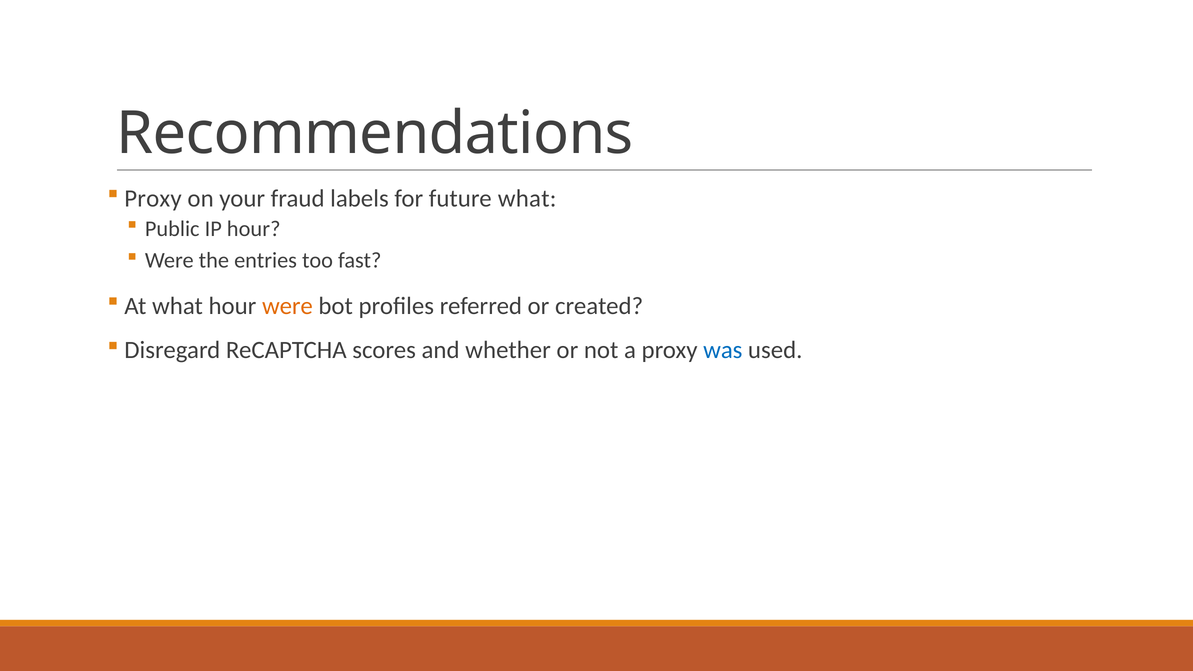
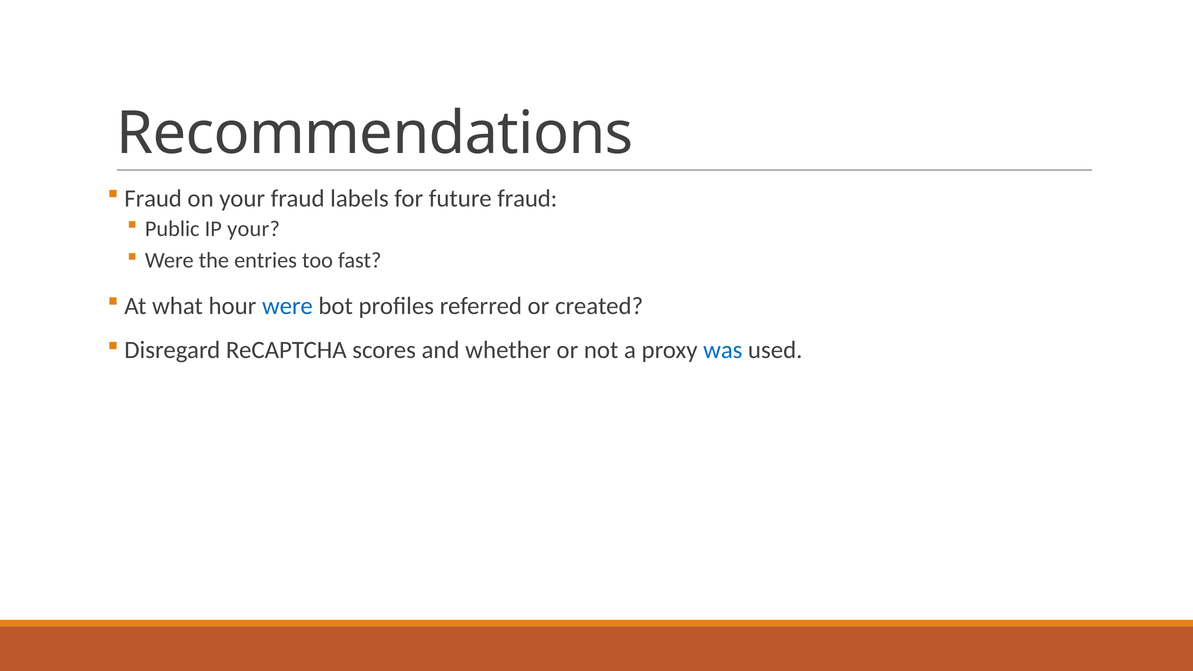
Proxy at (153, 198): Proxy -> Fraud
future what: what -> fraud
IP hour: hour -> your
were at (287, 306) colour: orange -> blue
